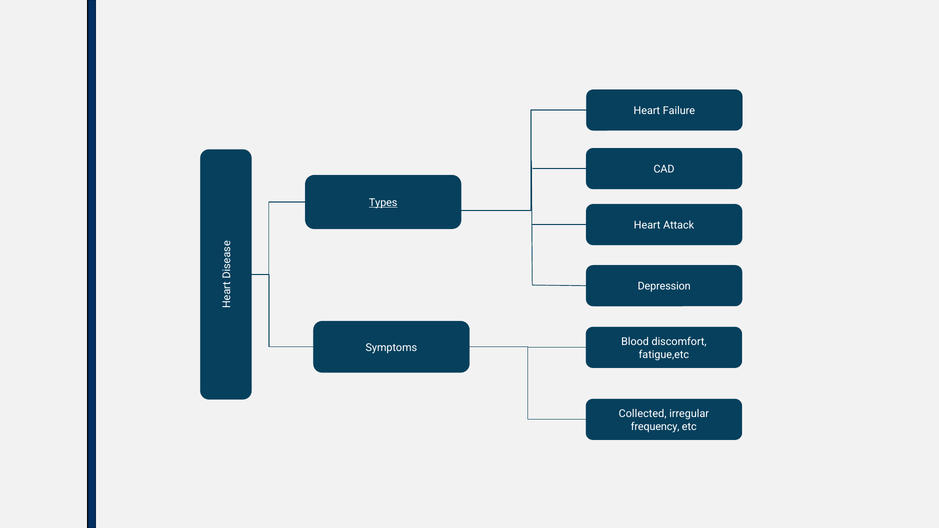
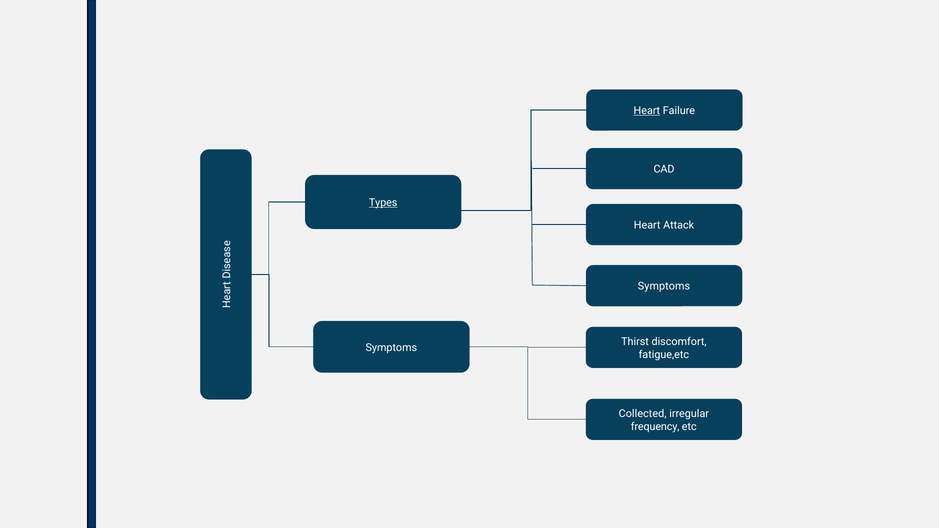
Heart at (647, 111) underline: none -> present
Depression at (664, 287): Depression -> Symptoms
Blood: Blood -> Thirst
